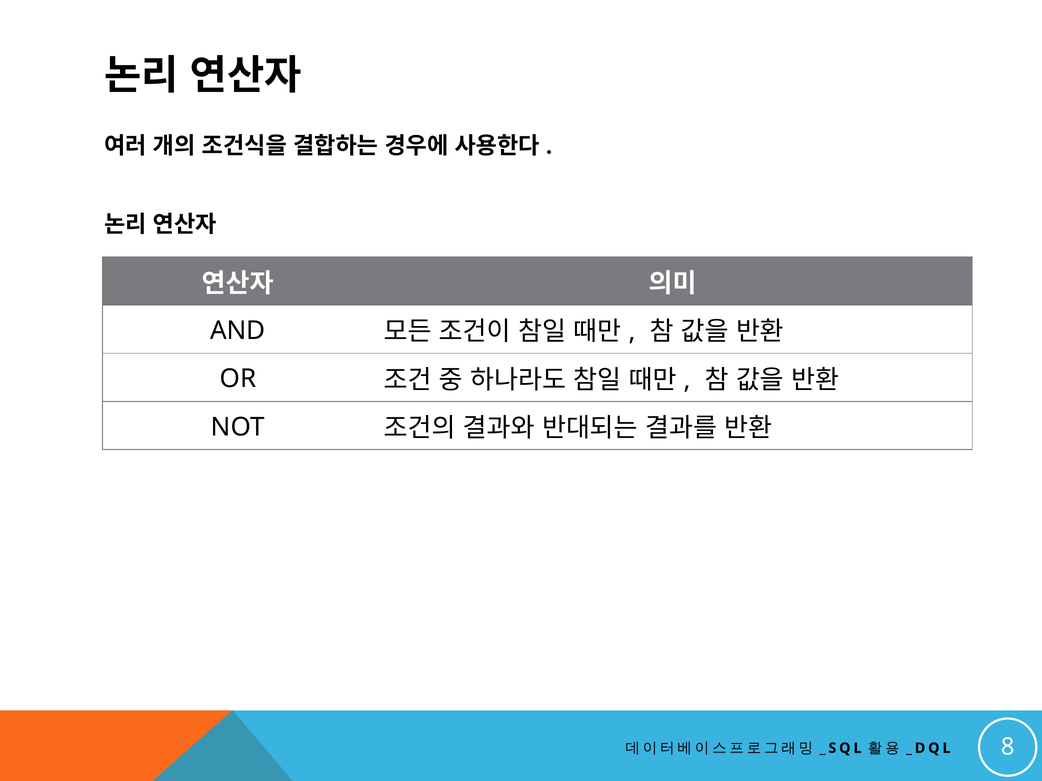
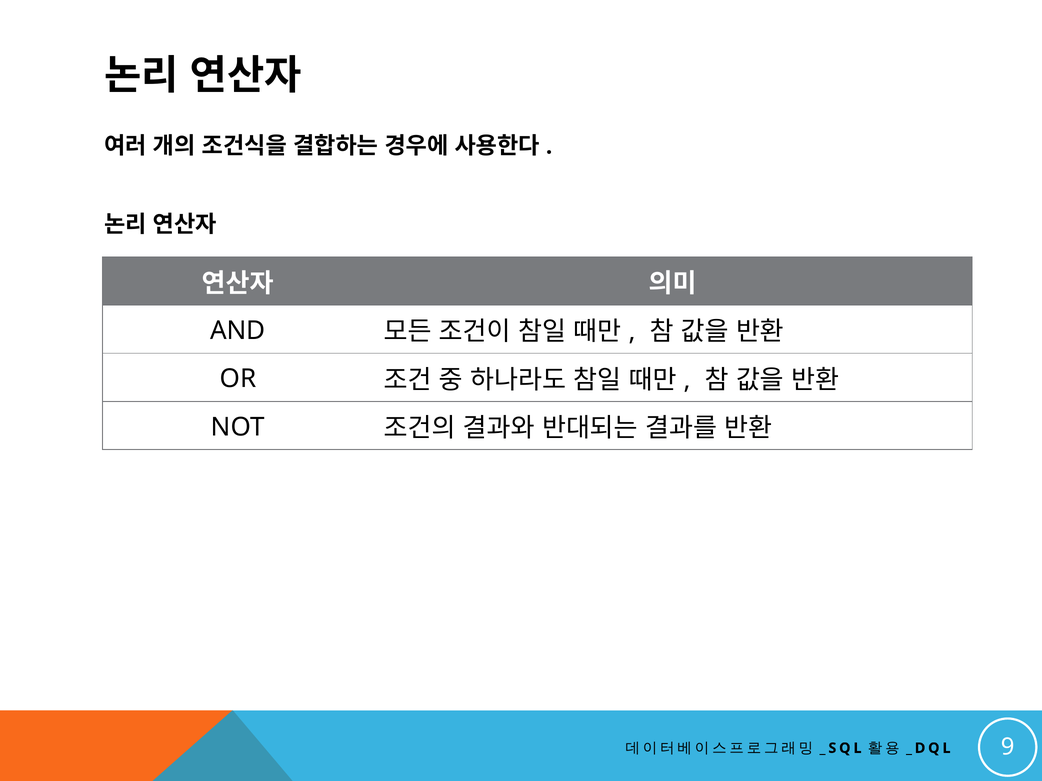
8: 8 -> 9
